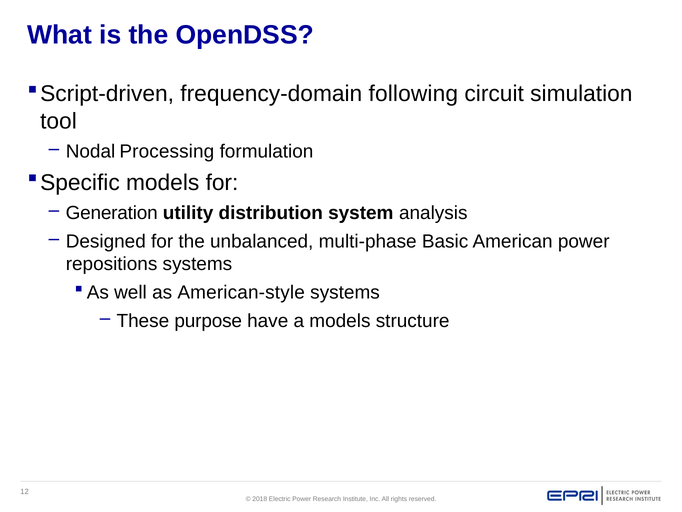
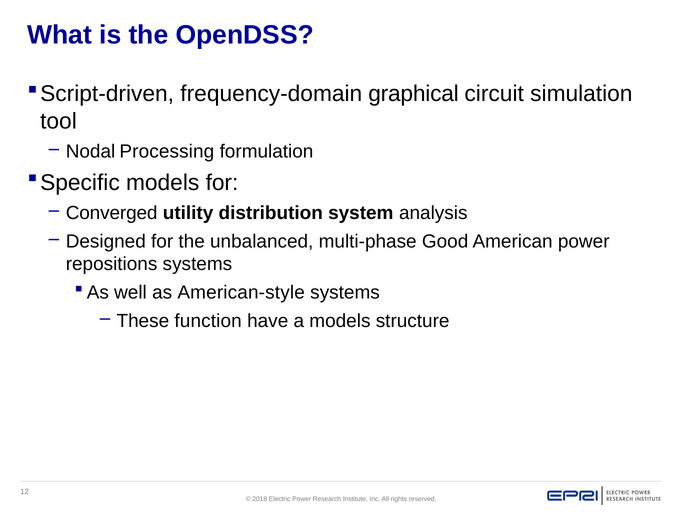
following: following -> graphical
Generation: Generation -> Converged
Basic: Basic -> Good
purpose: purpose -> function
